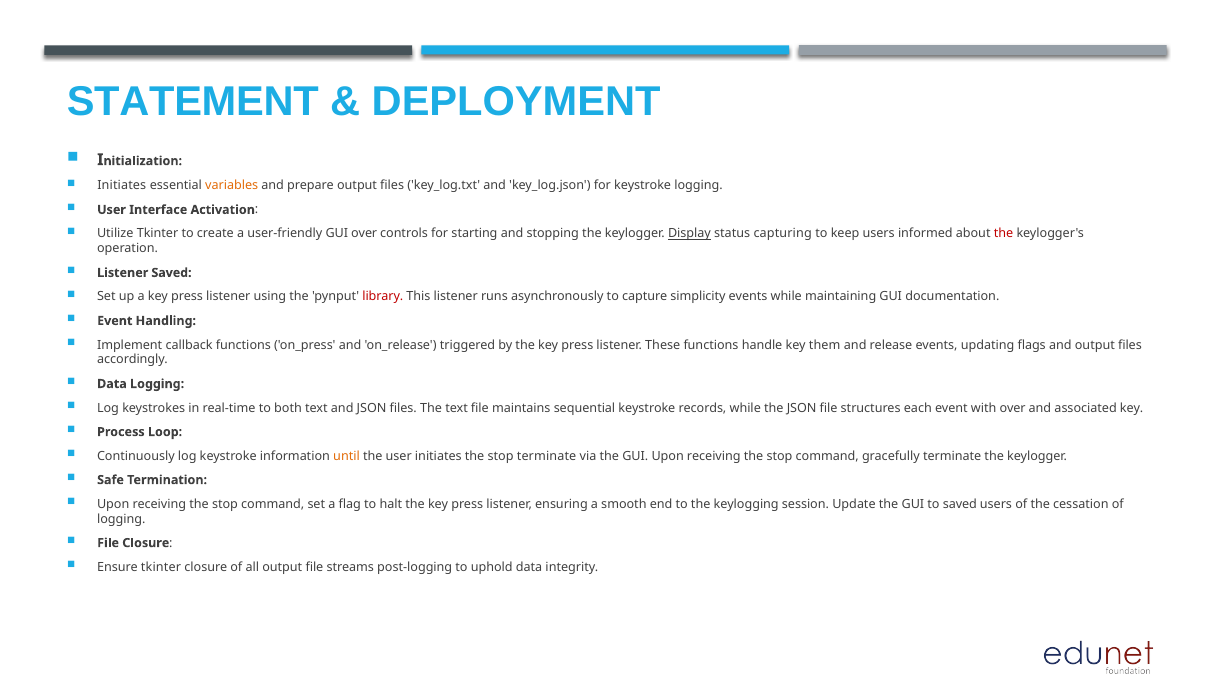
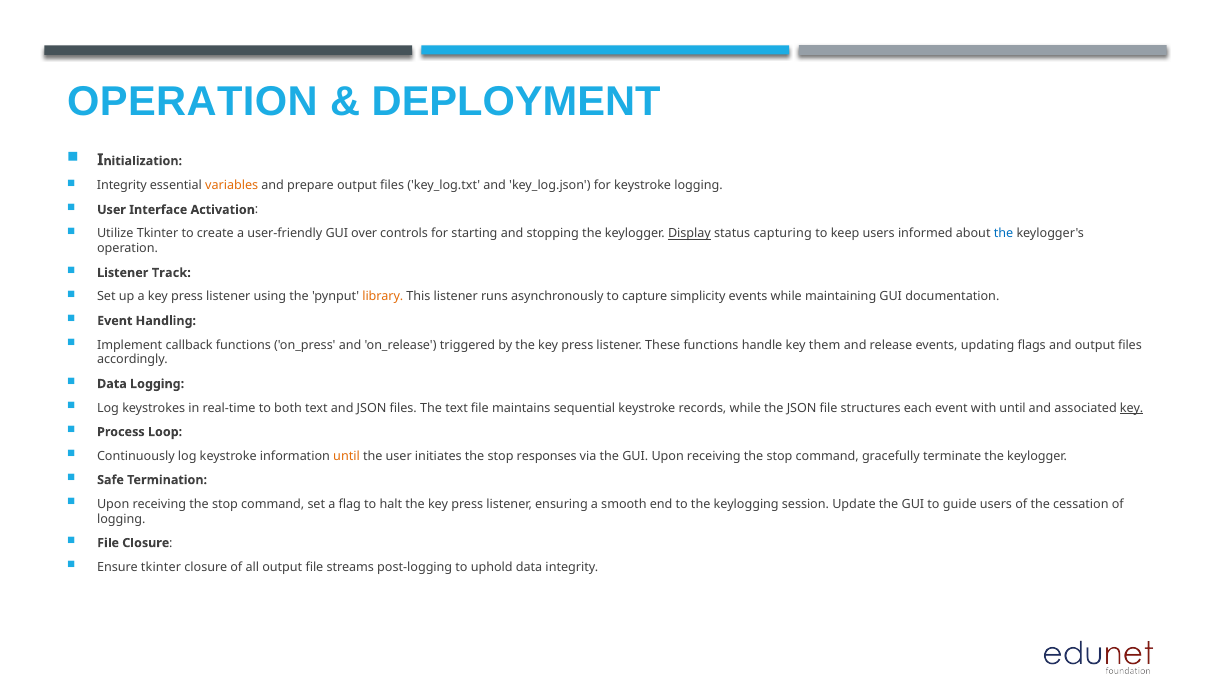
STATEMENT at (193, 102): STATEMENT -> OPERATION
Initiates at (122, 186): Initiates -> Integrity
the at (1004, 234) colour: red -> blue
Listener Saved: Saved -> Track
library colour: red -> orange
with over: over -> until
key at (1132, 408) underline: none -> present
stop terminate: terminate -> responses
to saved: saved -> guide
